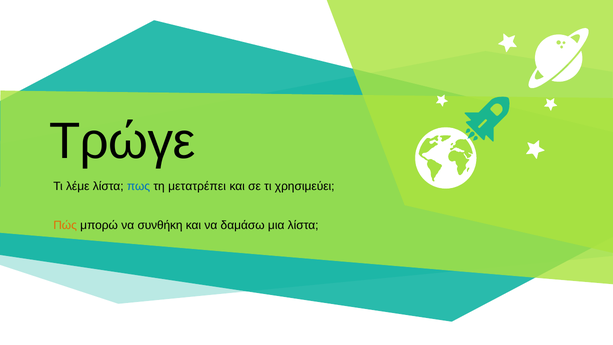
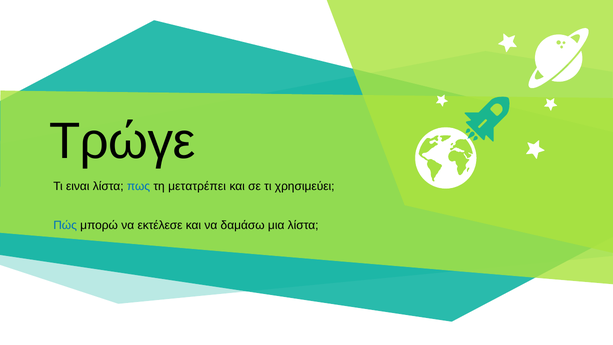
λέμε: λέμε -> ειναι
Πώς colour: orange -> blue
συνθήκη: συνθήκη -> εκτέλεσε
